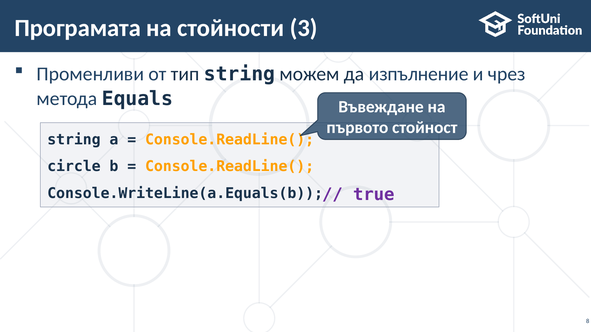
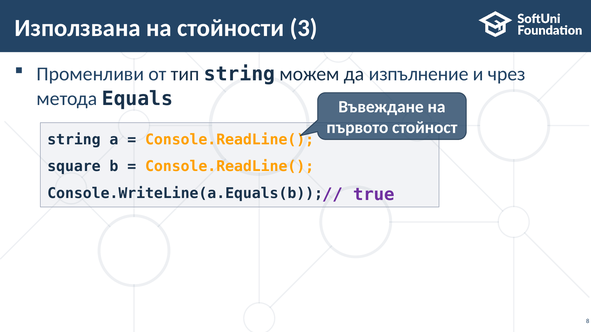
Програмата: Програмата -> Използвана
circle: circle -> square
